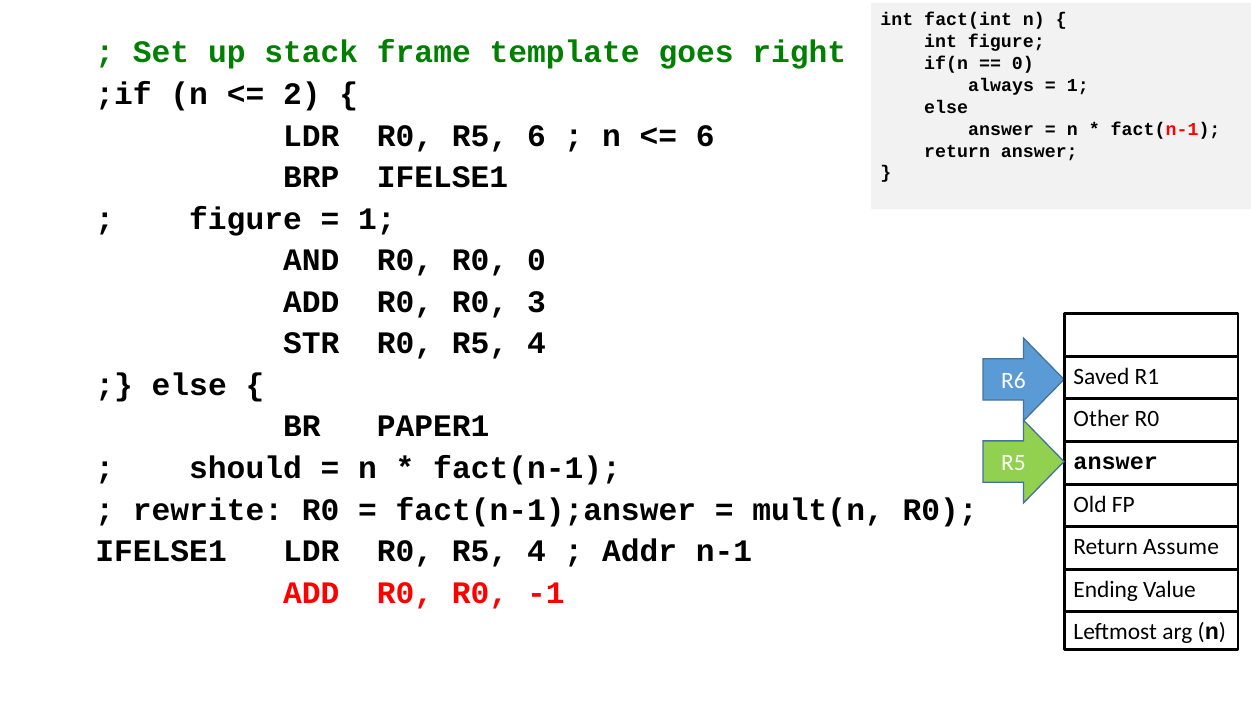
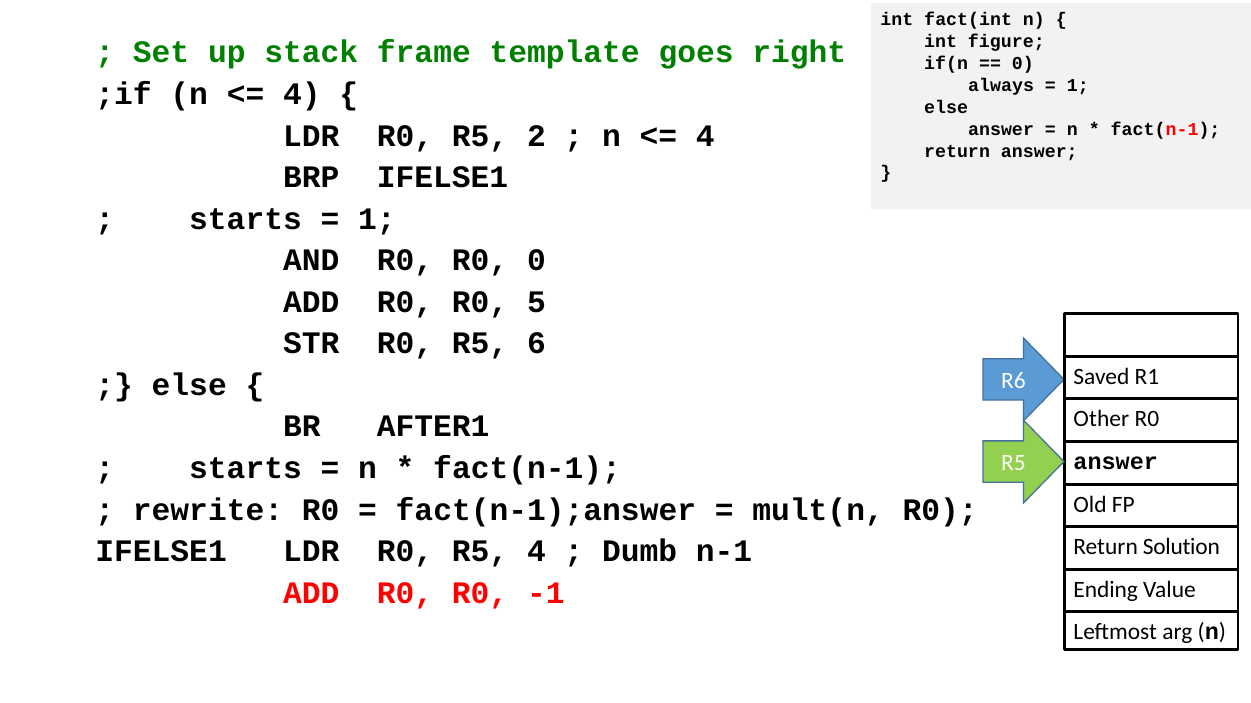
2 at (302, 94): 2 -> 4
R5 6: 6 -> 2
6 at (705, 136): 6 -> 4
figure at (246, 219): figure -> starts
3: 3 -> 5
STR R0 R5 4: 4 -> 6
PAPER1: PAPER1 -> AFTER1
should at (246, 469): should -> starts
Assume: Assume -> Solution
Addr: Addr -> Dumb
